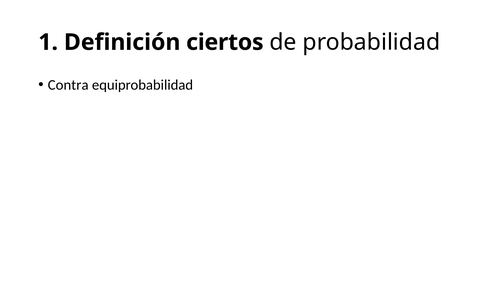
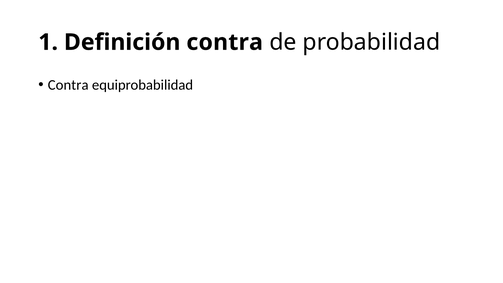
Definición ciertos: ciertos -> contra
